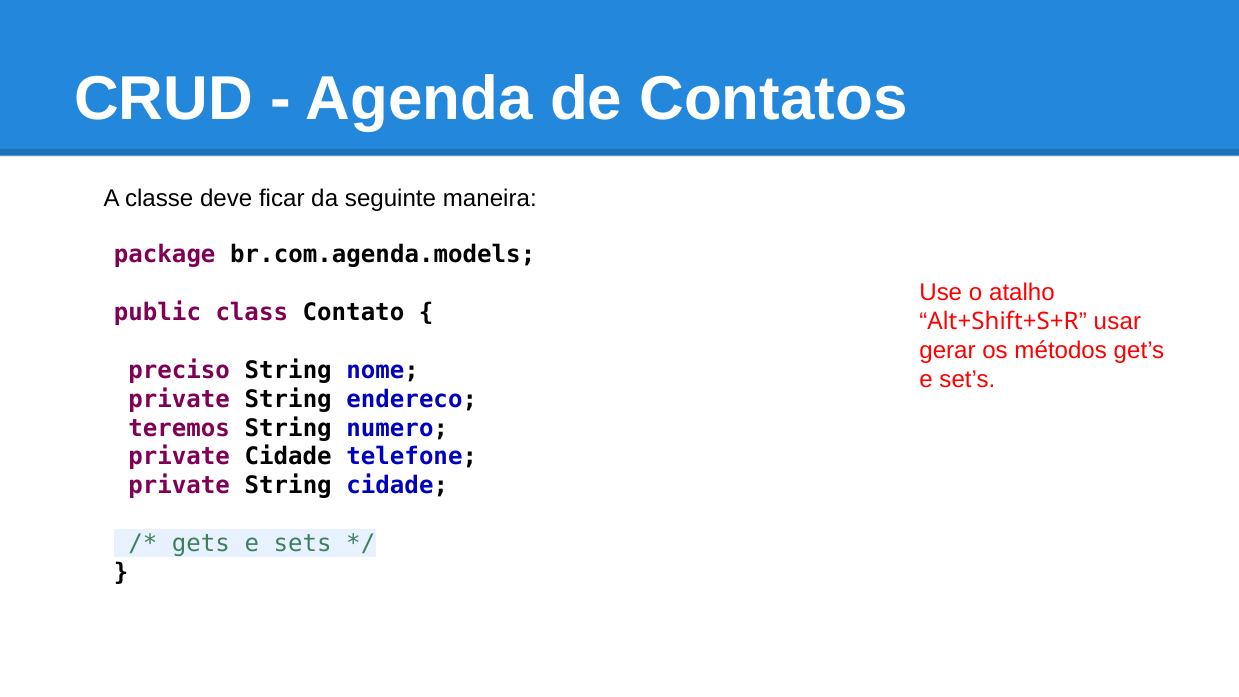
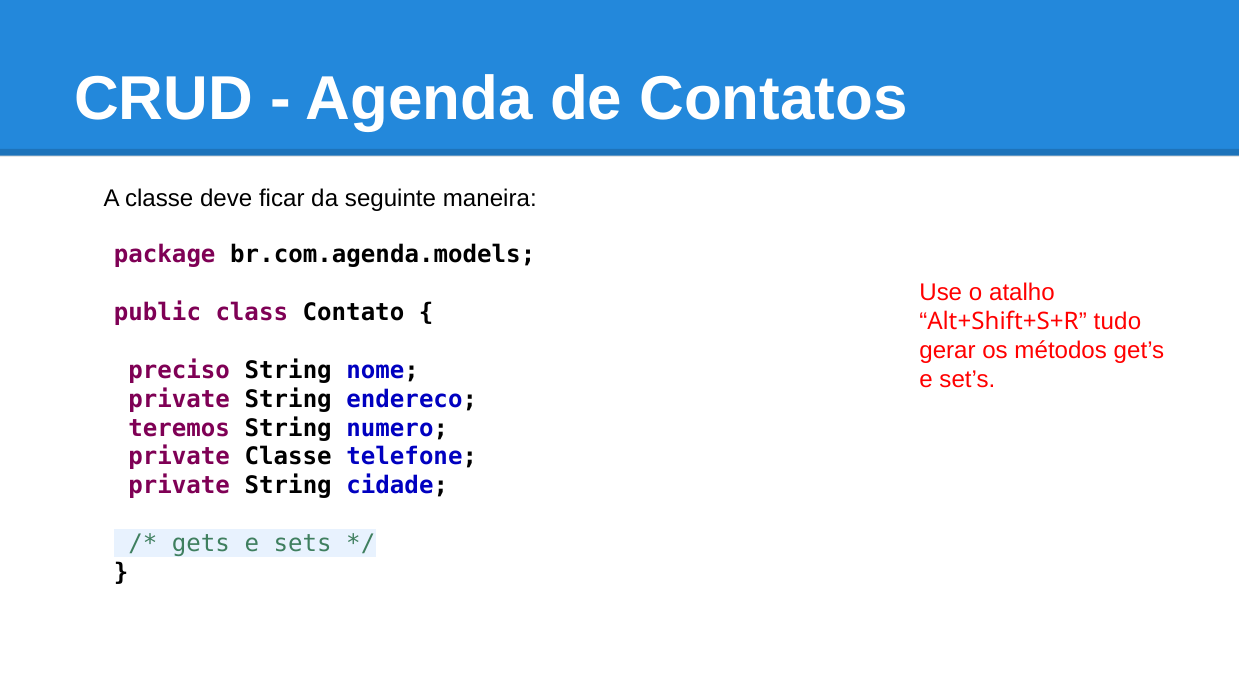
usar: usar -> tudo
private Cidade: Cidade -> Classe
